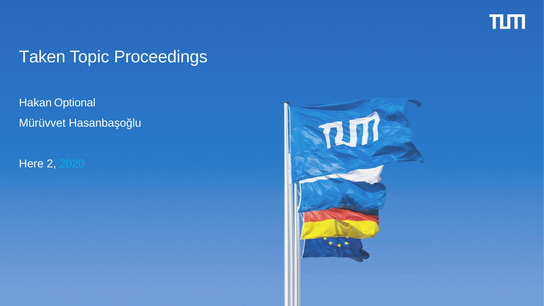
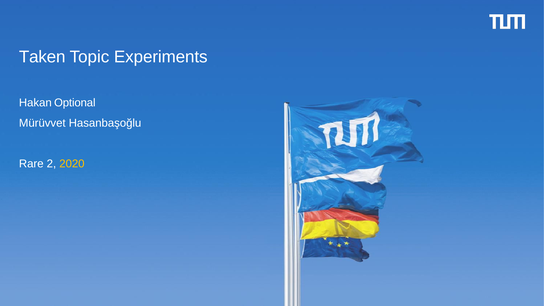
Proceedings: Proceedings -> Experiments
Here: Here -> Rare
2020 colour: light blue -> yellow
